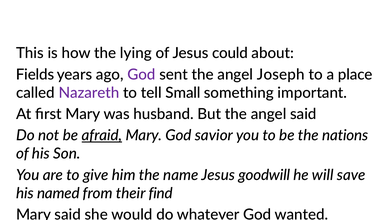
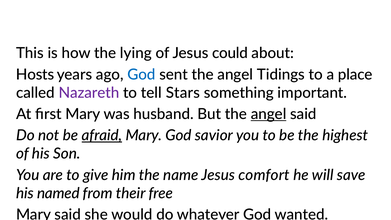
Fields: Fields -> Hosts
God at (141, 75) colour: purple -> blue
Joseph: Joseph -> Tidings
Small: Small -> Stars
angel at (269, 114) underline: none -> present
nations: nations -> highest
goodwill: goodwill -> comfort
find: find -> free
